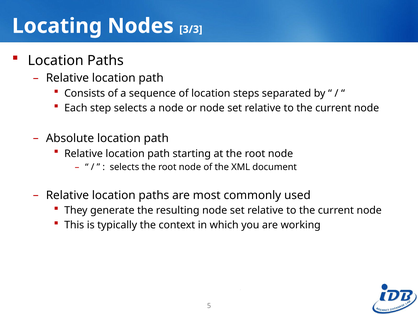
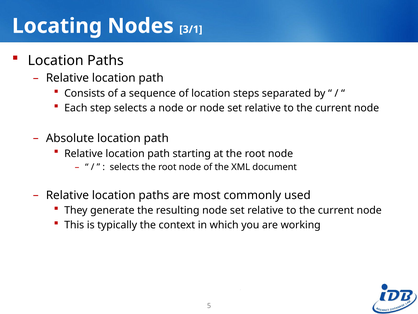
3/3: 3/3 -> 3/1
